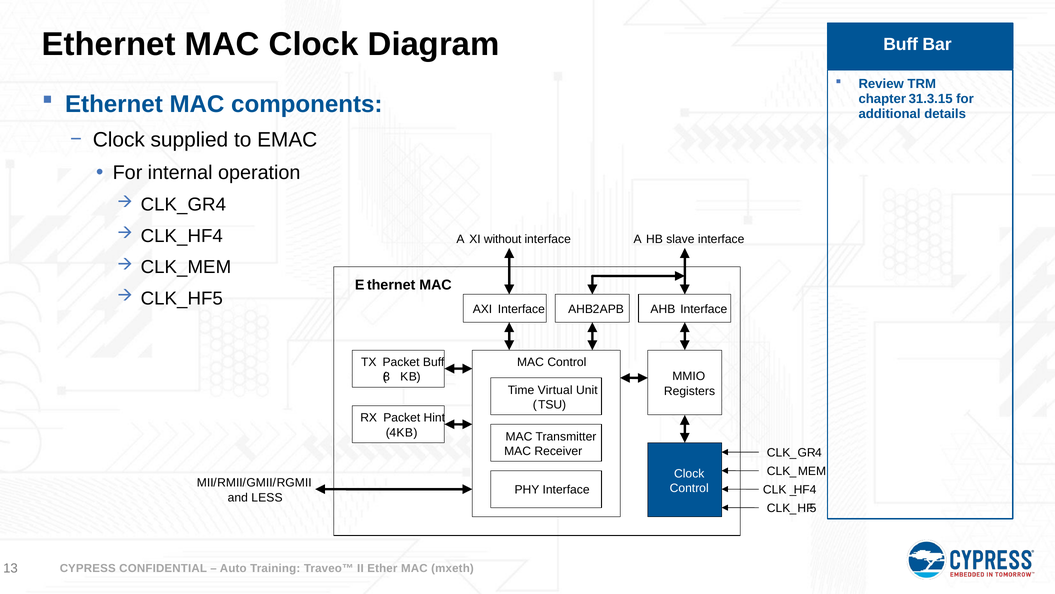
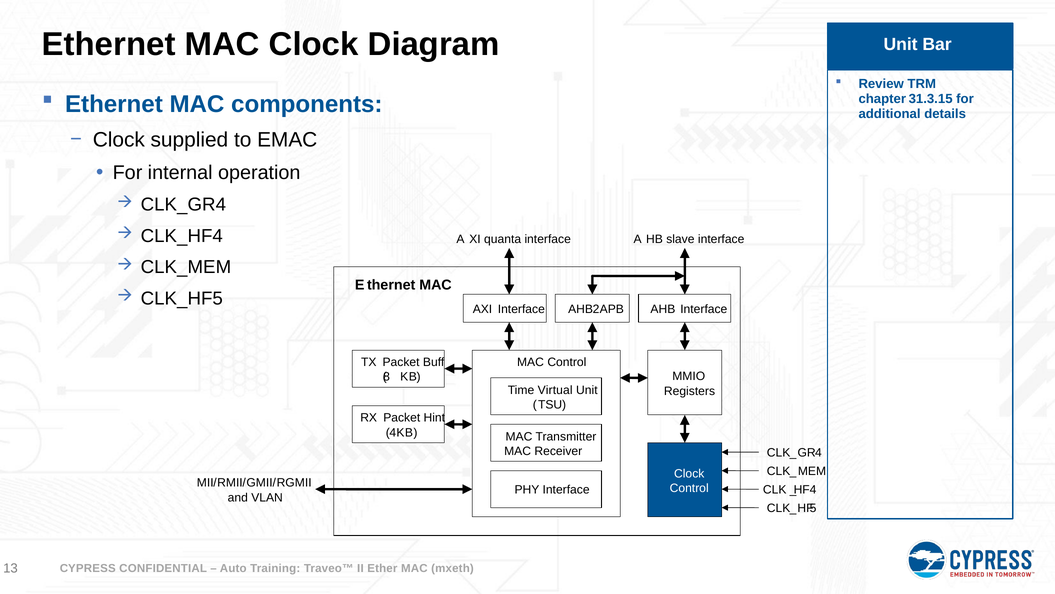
Buff at (901, 44): Buff -> Unit
without: without -> quanta
LESS: LESS -> VLAN
